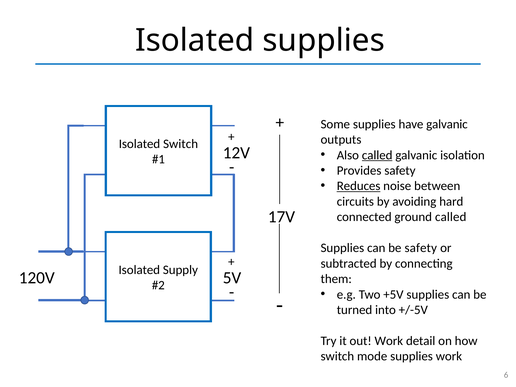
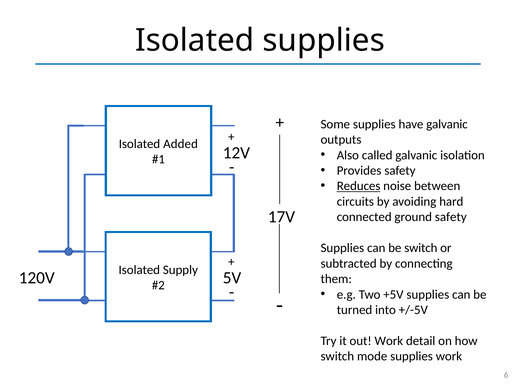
Isolated Switch: Switch -> Added
called at (377, 155) underline: present -> none
ground called: called -> safety
be safety: safety -> switch
